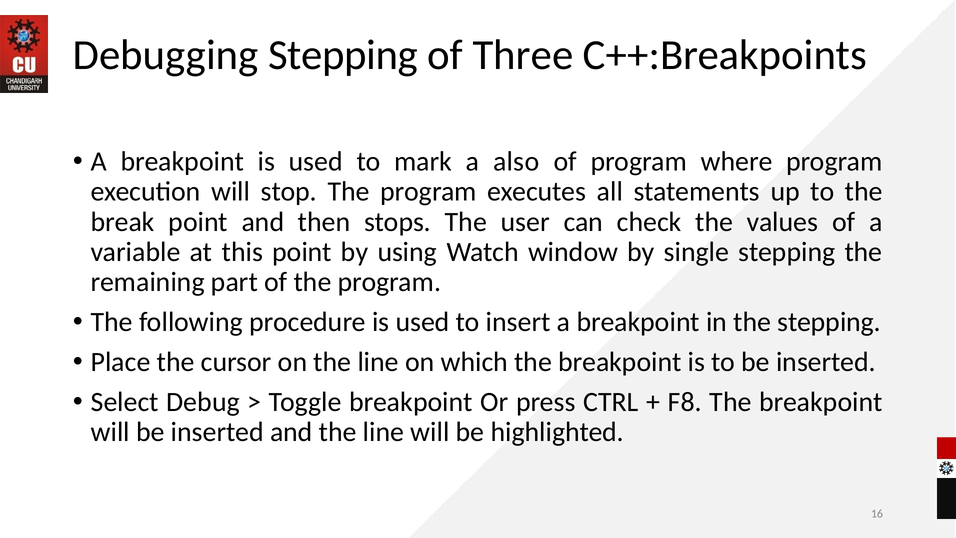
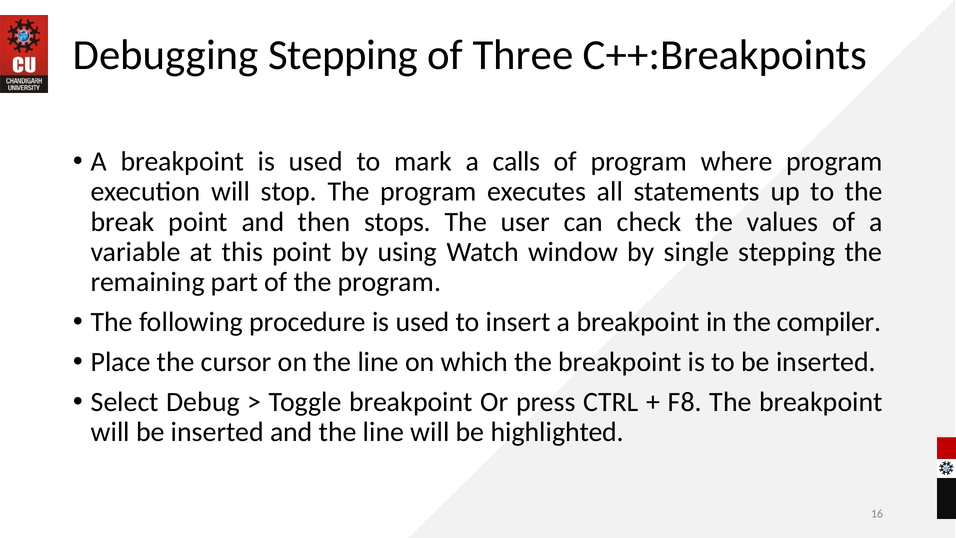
also: also -> calls
the stepping: stepping -> compiler
